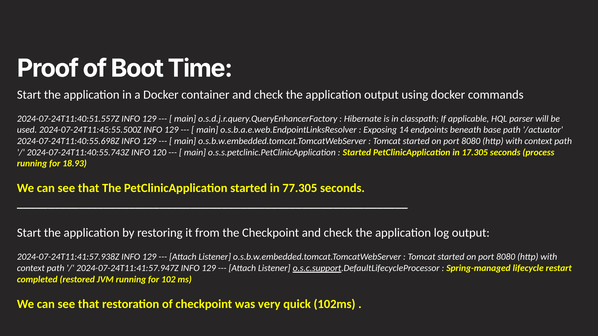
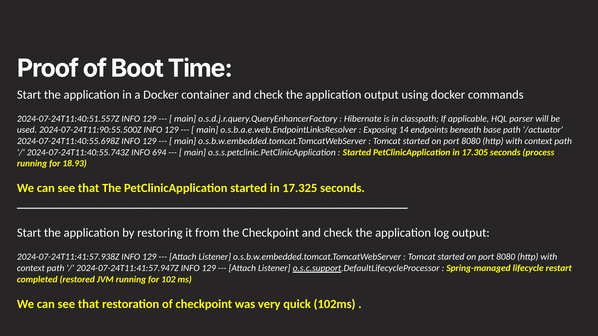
2024-07-24T11:45:55.500Z: 2024-07-24T11:45:55.500Z -> 2024-07-24T11:90:55.500Z
120: 120 -> 694
77.305: 77.305 -> 17.325
